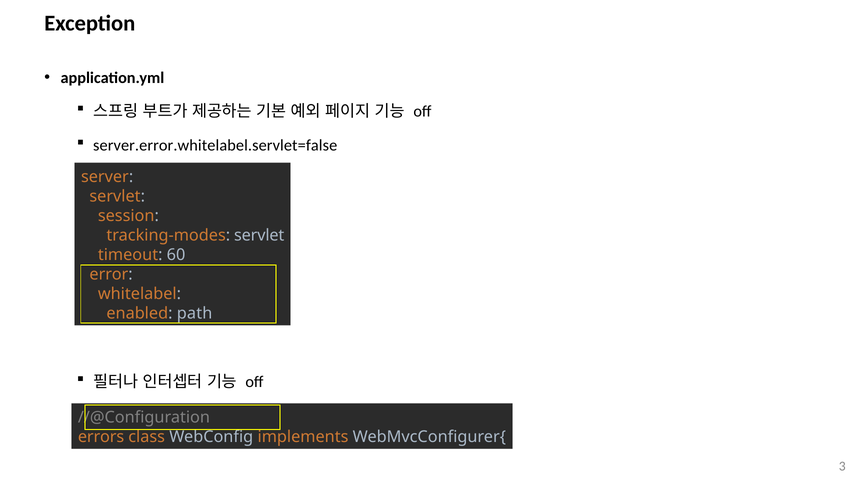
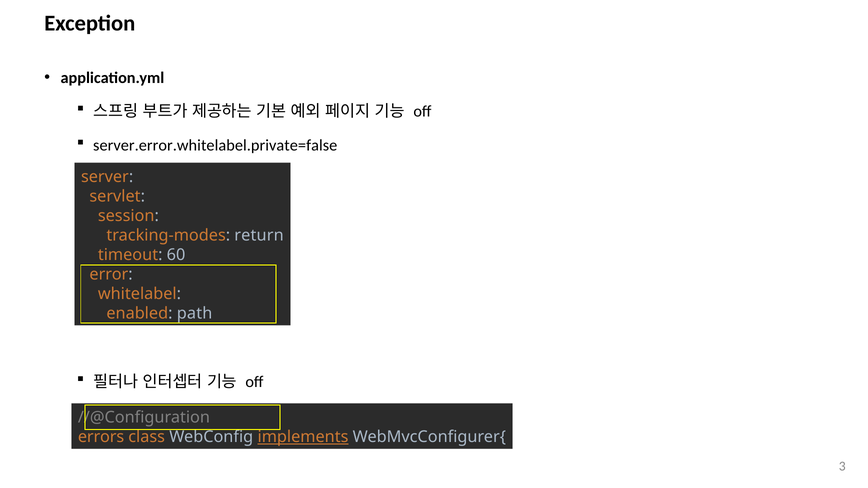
server.error.whitelabel.servlet=false: server.error.whitelabel.servlet=false -> server.error.whitelabel.private=false
tracking-modes servlet: servlet -> return
implements underline: none -> present
